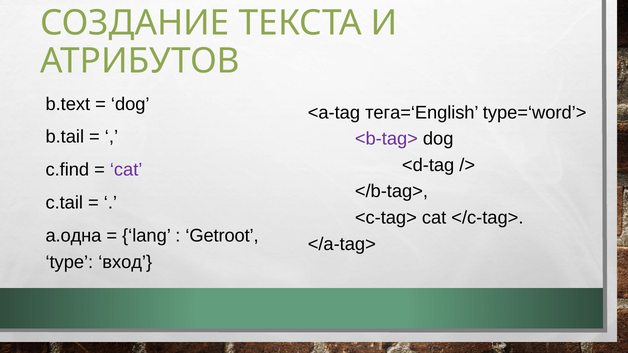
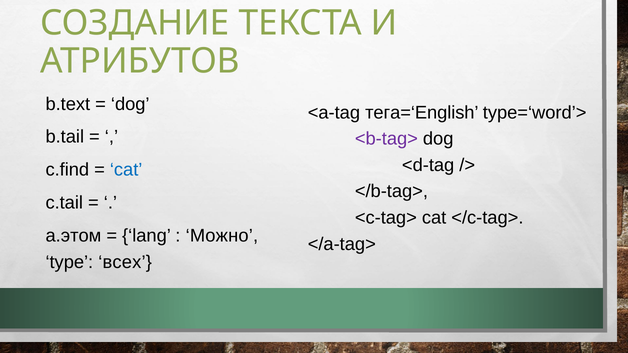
cat at (126, 170) colour: purple -> blue
a.одна: a.одна -> a.этом
Getroot: Getroot -> Можно
вход: вход -> всех
